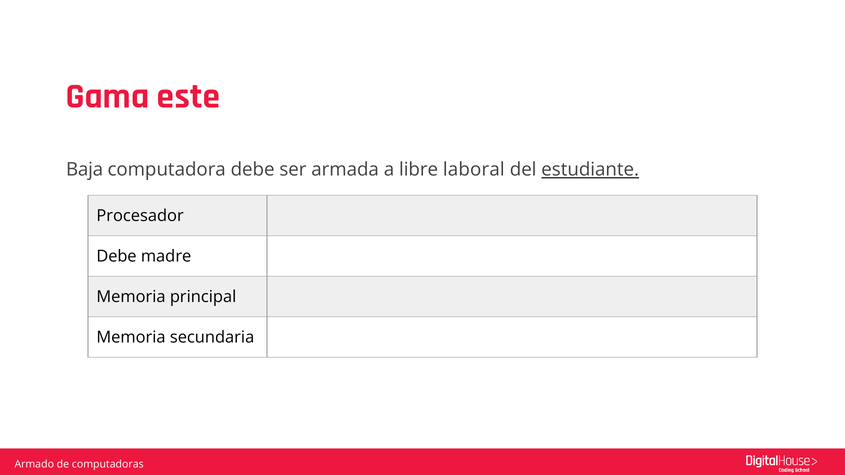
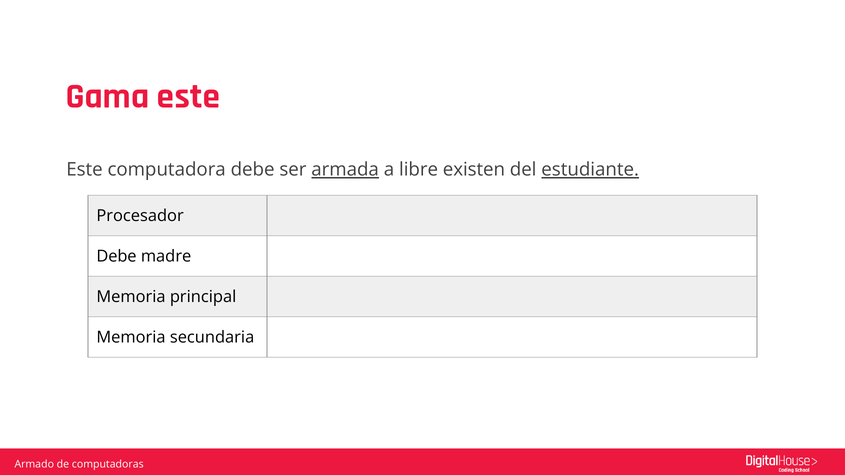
Baja at (85, 170): Baja -> Este
armada underline: none -> present
laboral: laboral -> existen
